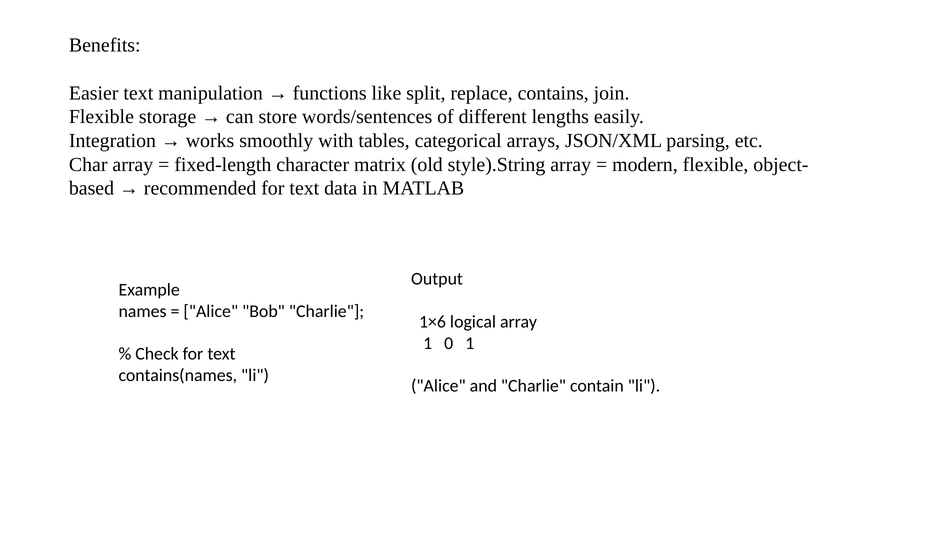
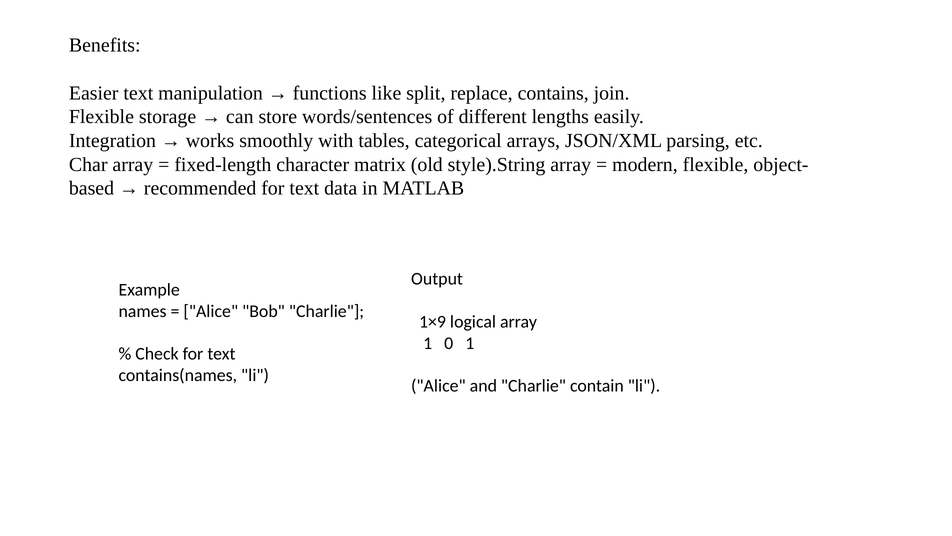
1×6: 1×6 -> 1×9
